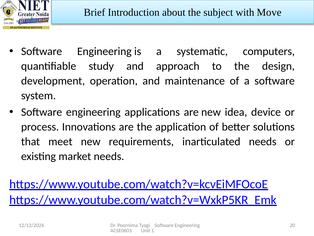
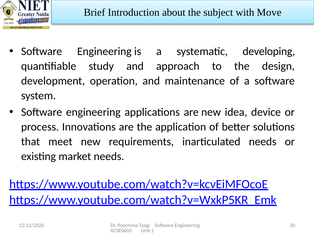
computers: computers -> developing
